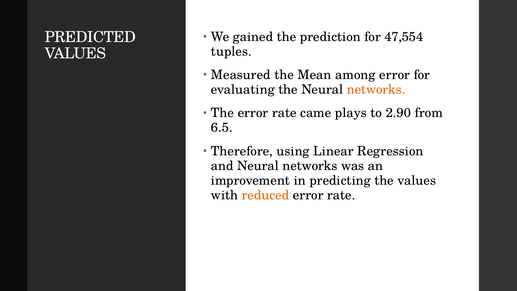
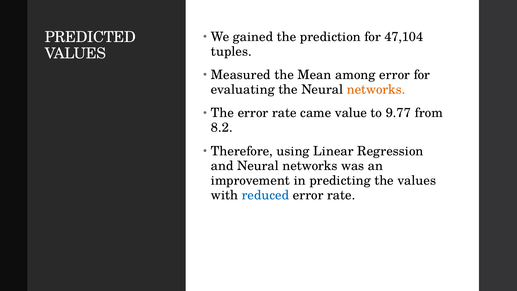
47,554: 47,554 -> 47,104
plays: plays -> value
2.90: 2.90 -> 9.77
6.5: 6.5 -> 8.2
reduced colour: orange -> blue
